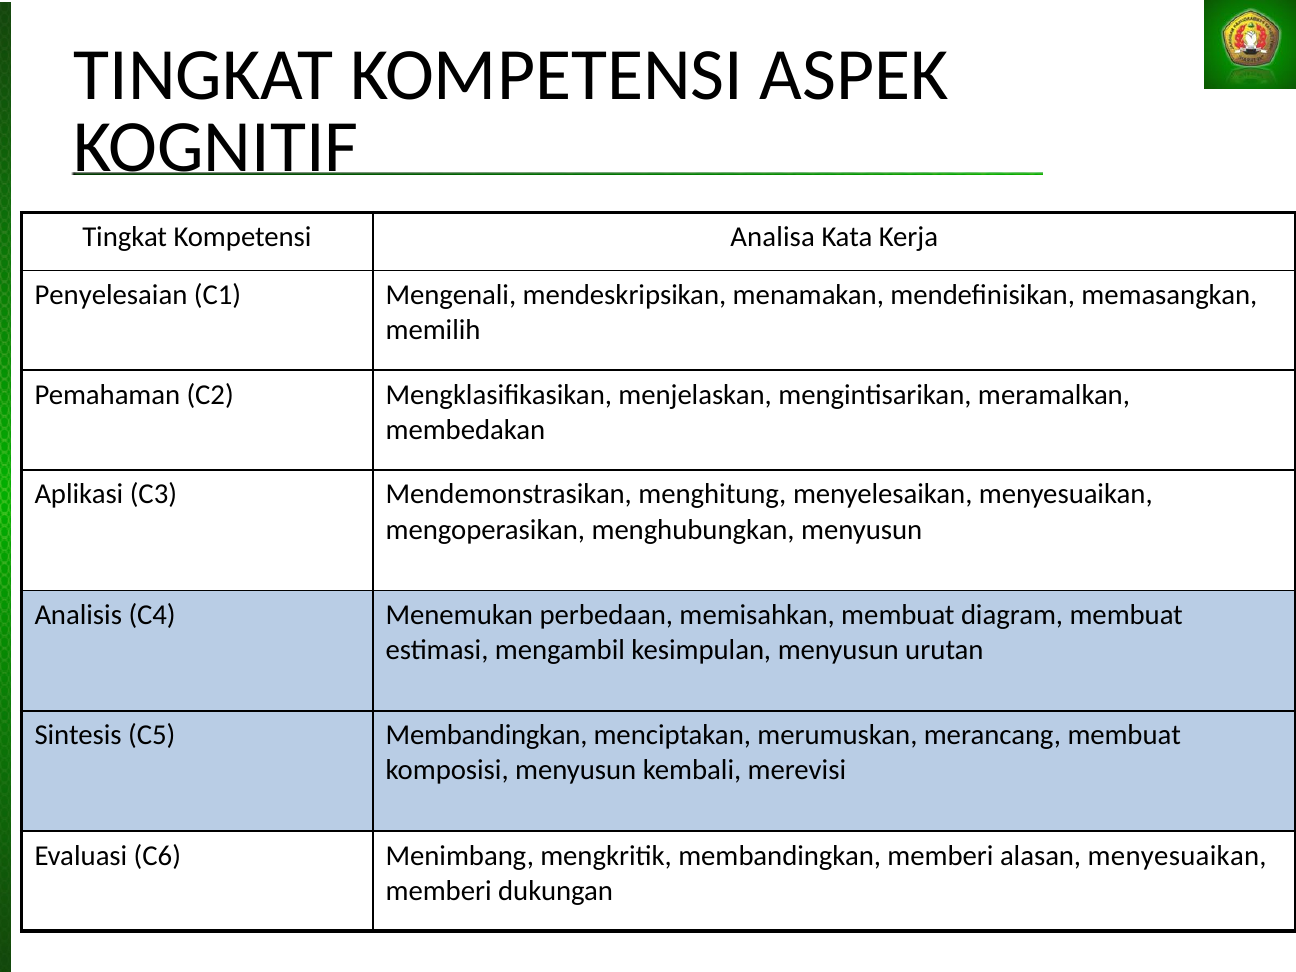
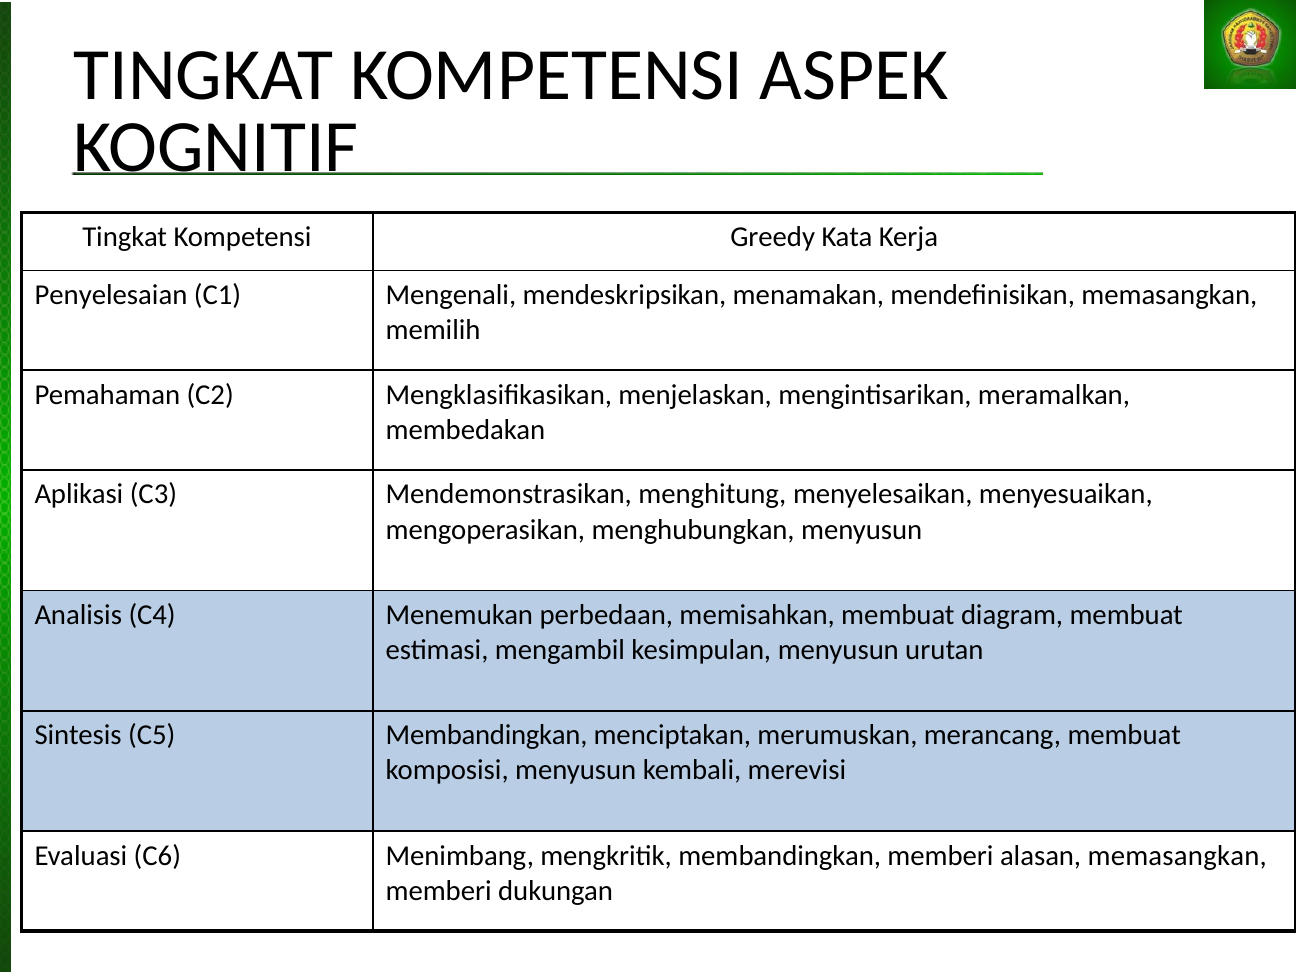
Analisa: Analisa -> Greedy
alasan menyesuaikan: menyesuaikan -> memasangkan
